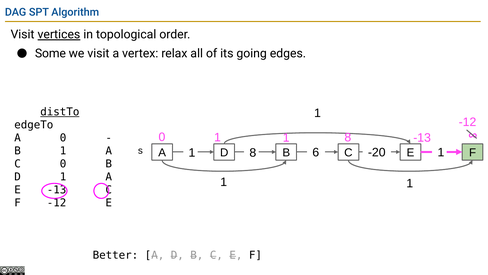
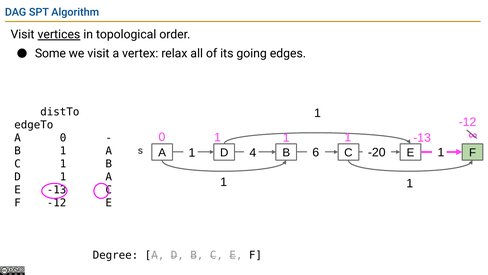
distTo underline: present -> none
8 at (348, 137): 8 -> 1
s 8: 8 -> 4
C 0: 0 -> 1
Better: Better -> Degree
